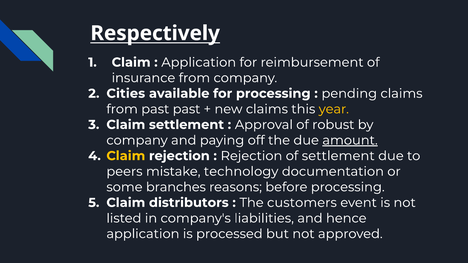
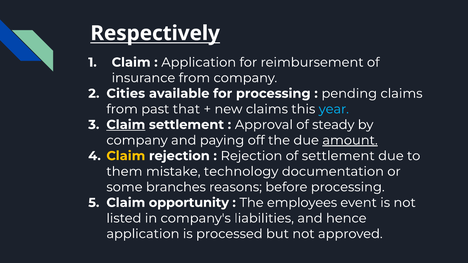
past past: past -> that
year colour: yellow -> light blue
Claim at (126, 125) underline: none -> present
robust: robust -> steady
peers: peers -> them
distributors: distributors -> opportunity
customers: customers -> employees
